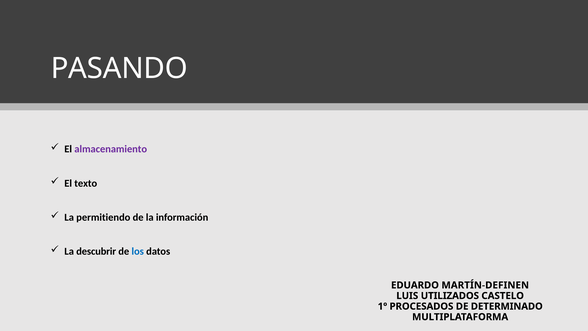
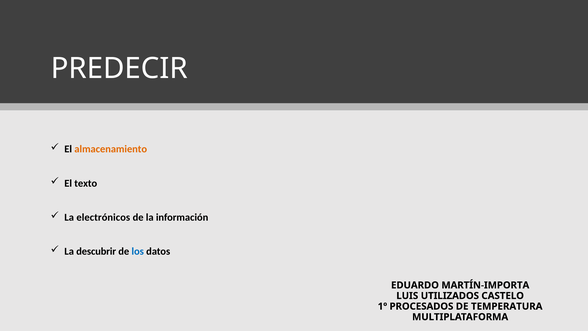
PASANDO: PASANDO -> PREDECIR
almacenamiento colour: purple -> orange
permitiendo: permitiendo -> electrónicos
MARTÍN-DEFINEN: MARTÍN-DEFINEN -> MARTÍN-IMPORTA
DETERMINADO: DETERMINADO -> TEMPERATURA
